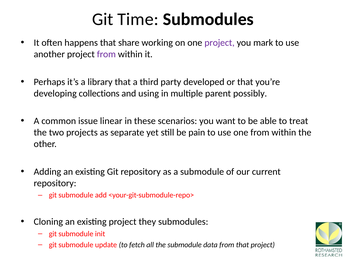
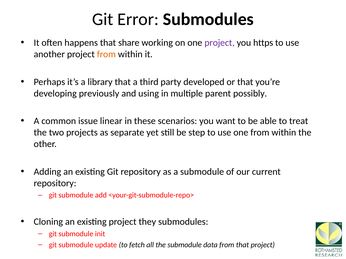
Time: Time -> Error
mark: mark -> https
from at (106, 54) colour: purple -> orange
collections: collections -> previously
pain: pain -> step
